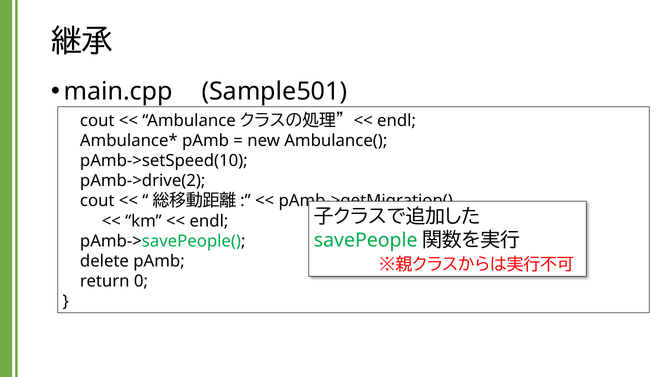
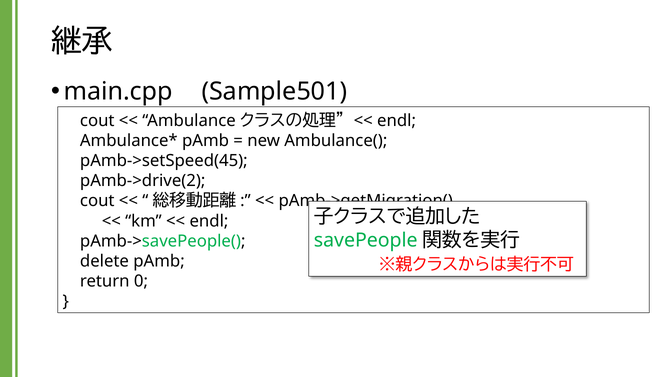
pAmb->setSpeed(10: pAmb->setSpeed(10 -> pAmb->setSpeed(45
